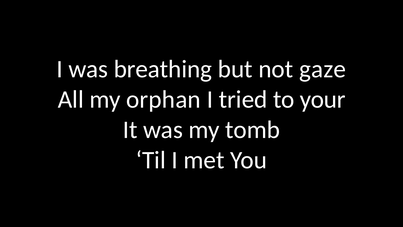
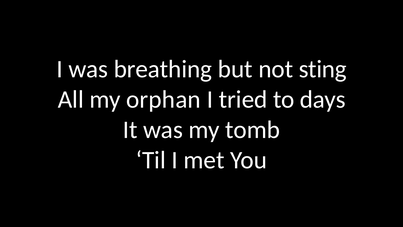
gaze: gaze -> sting
your: your -> days
